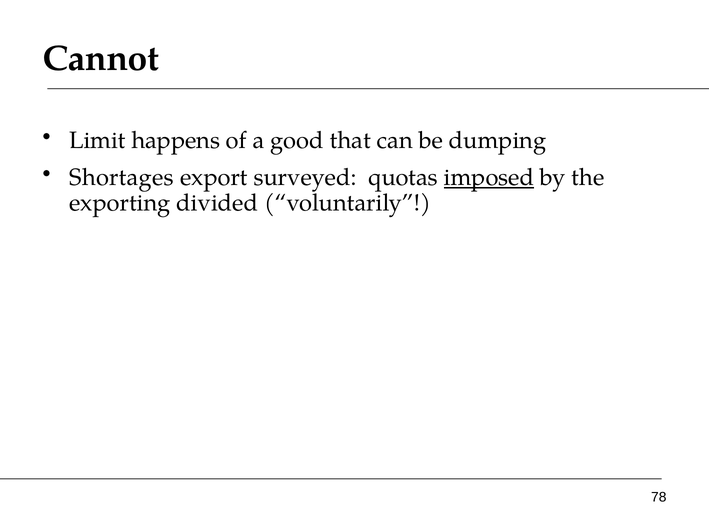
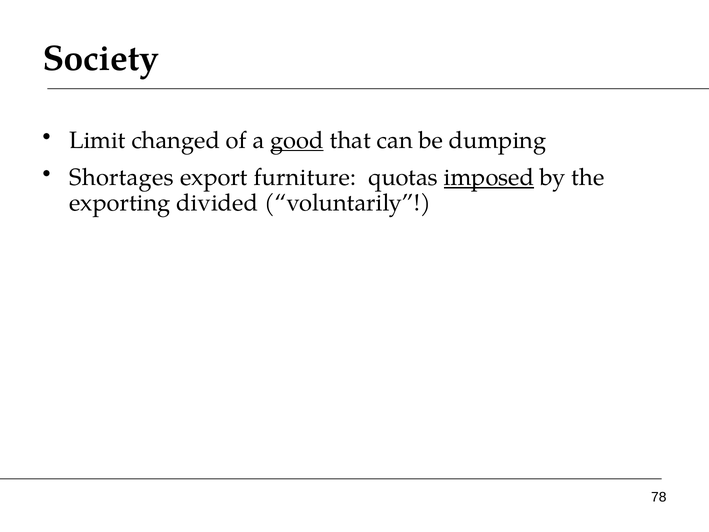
Cannot: Cannot -> Society
happens: happens -> changed
good underline: none -> present
surveyed: surveyed -> furniture
